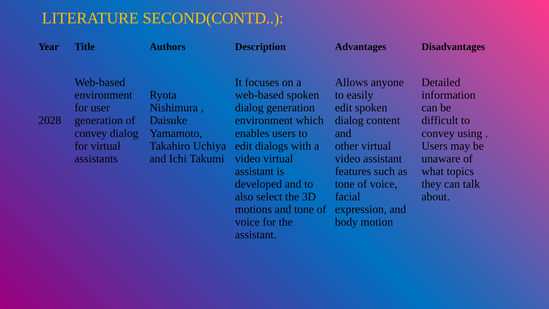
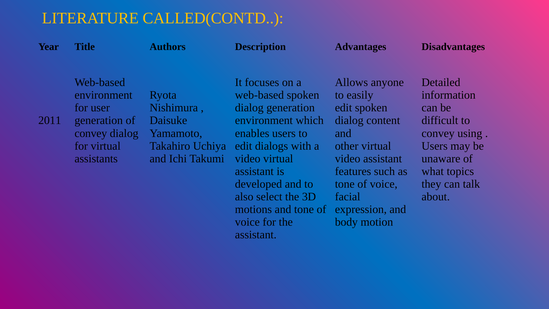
SECOND(CONTD: SECOND(CONTD -> CALLED(CONTD
2028: 2028 -> 2011
